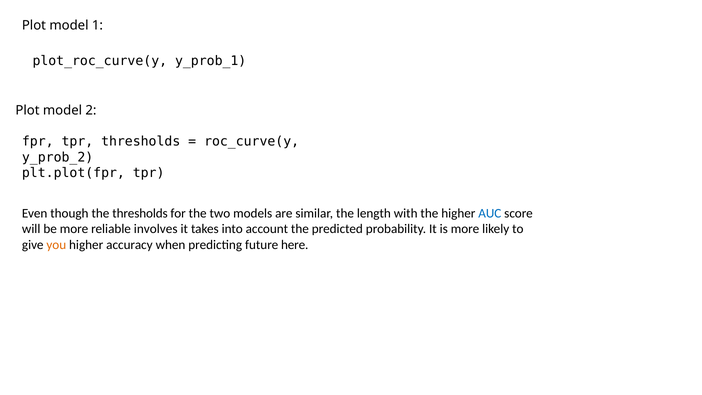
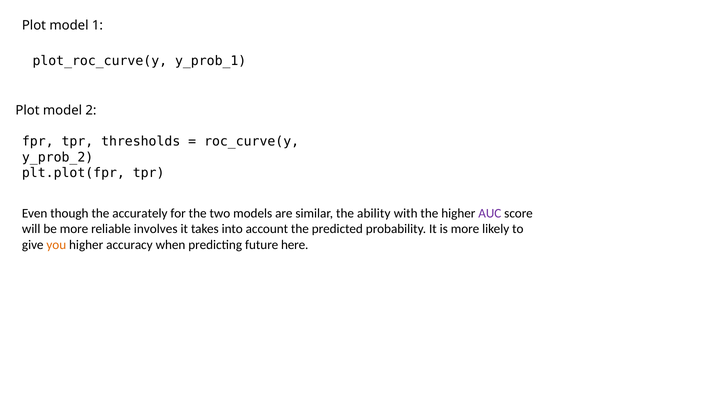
the thresholds: thresholds -> accurately
length: length -> ability
AUC colour: blue -> purple
